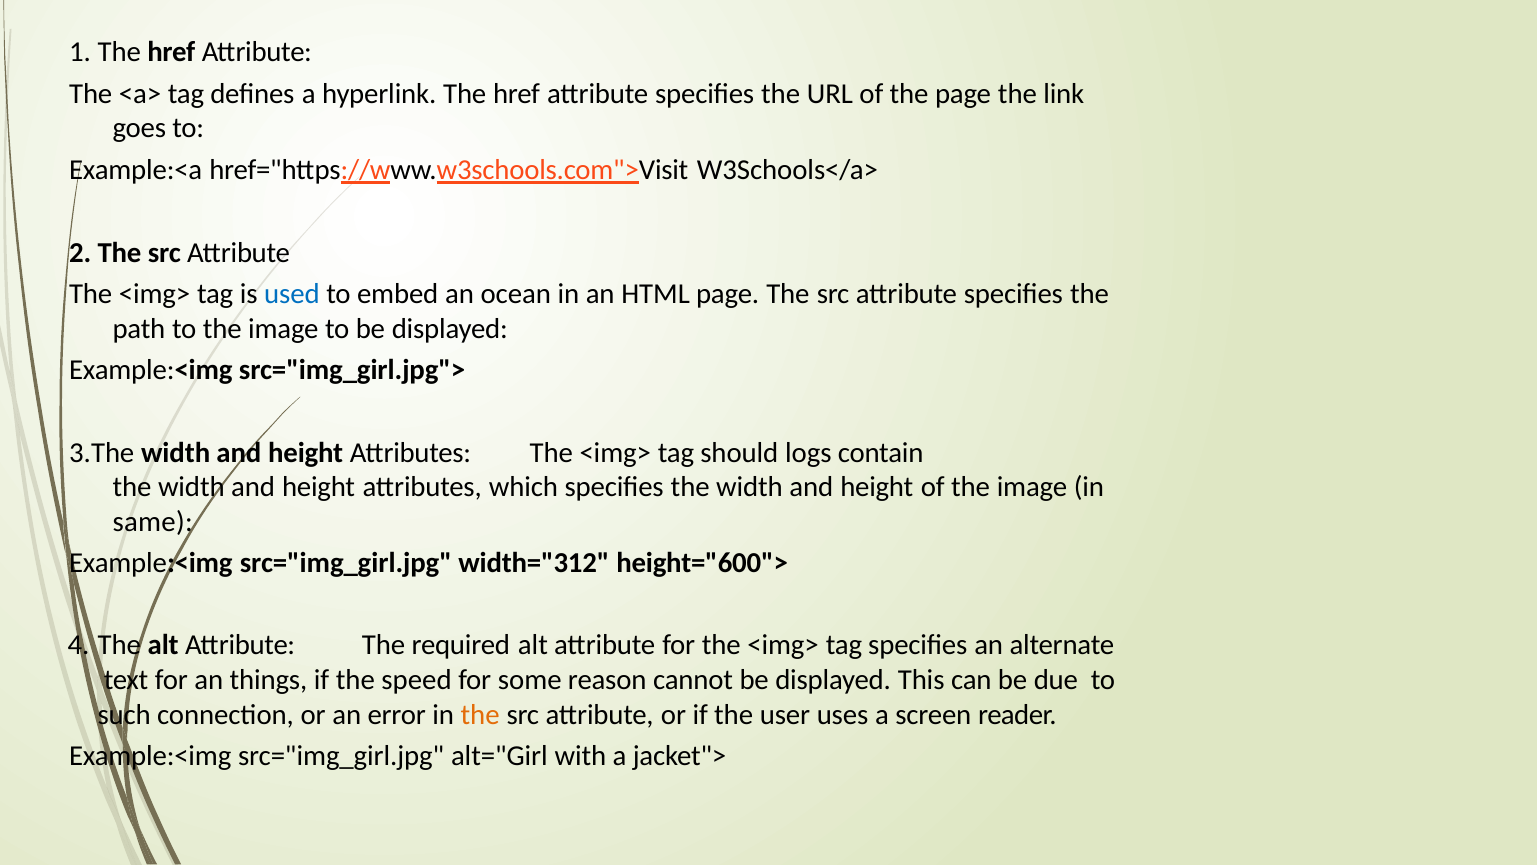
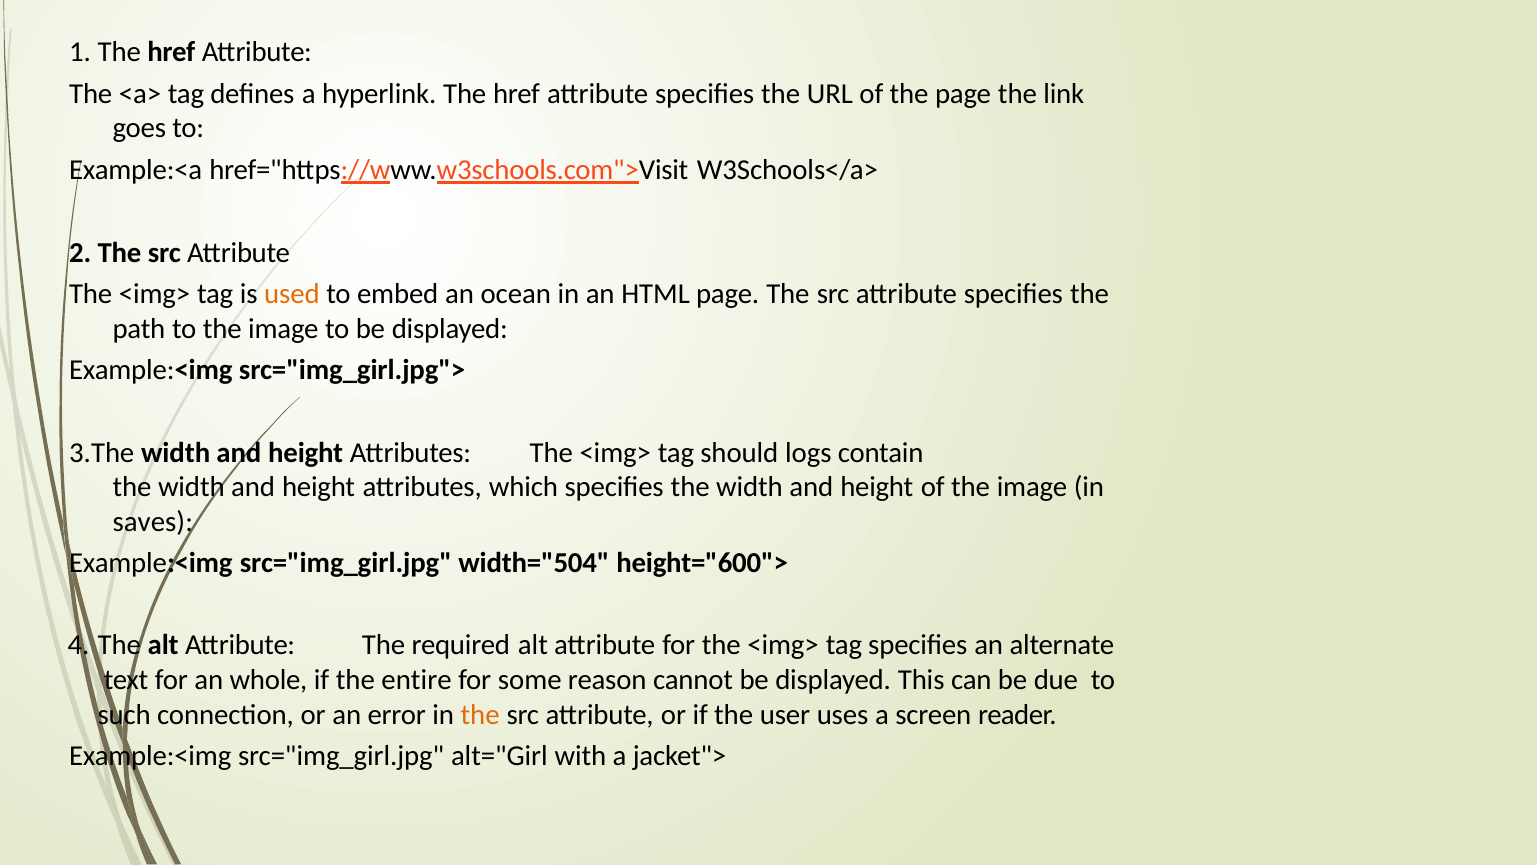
used colour: blue -> orange
same: same -> saves
width="312: width="312 -> width="504
things: things -> whole
speed: speed -> entire
